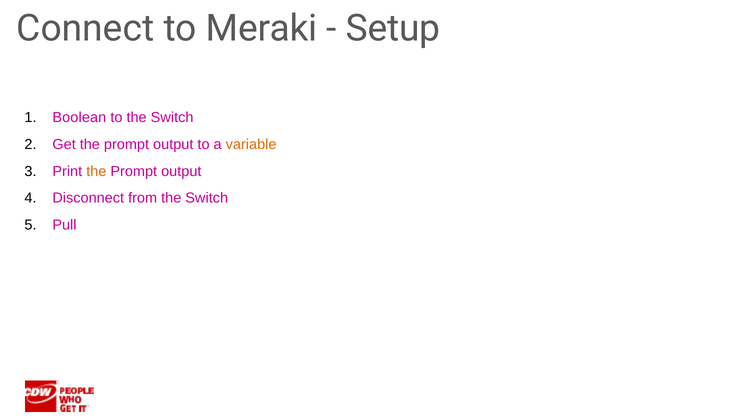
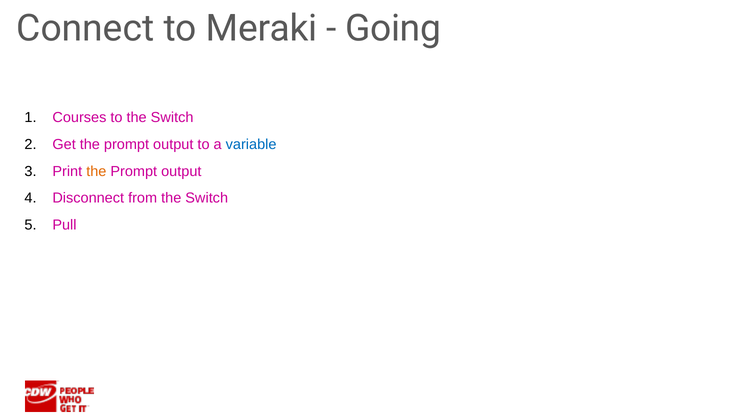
Setup: Setup -> Going
Boolean: Boolean -> Courses
variable colour: orange -> blue
